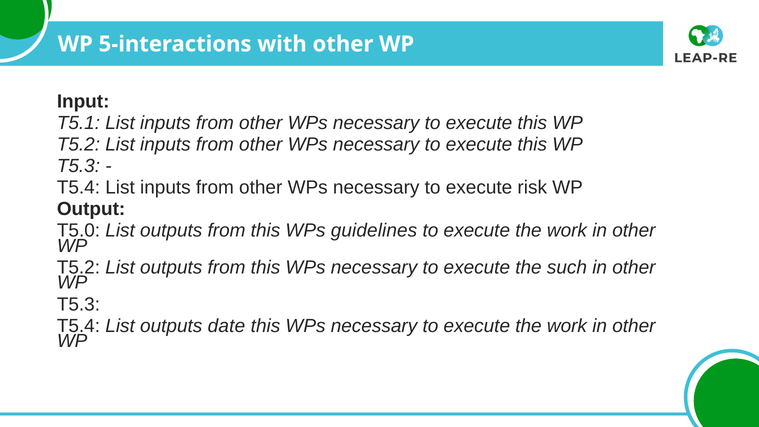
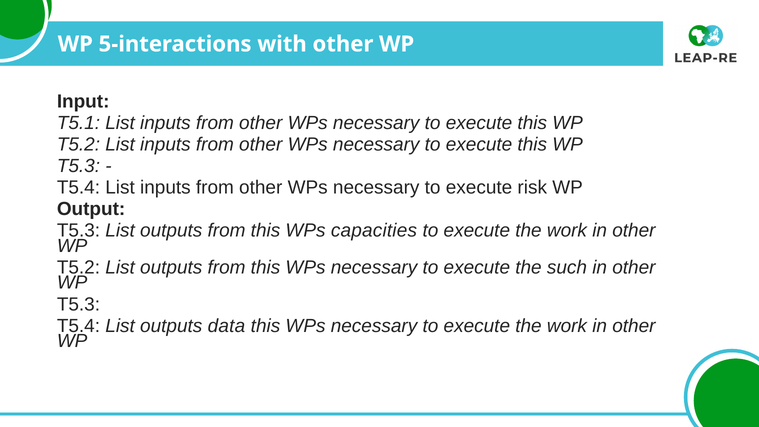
T5.0 at (78, 231): T5.0 -> T5.3
guidelines: guidelines -> capacities
date: date -> data
